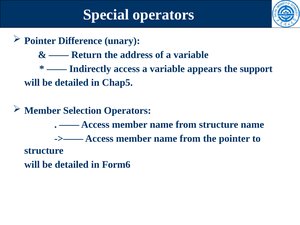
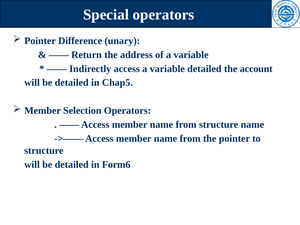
variable appears: appears -> detailed
support: support -> account
